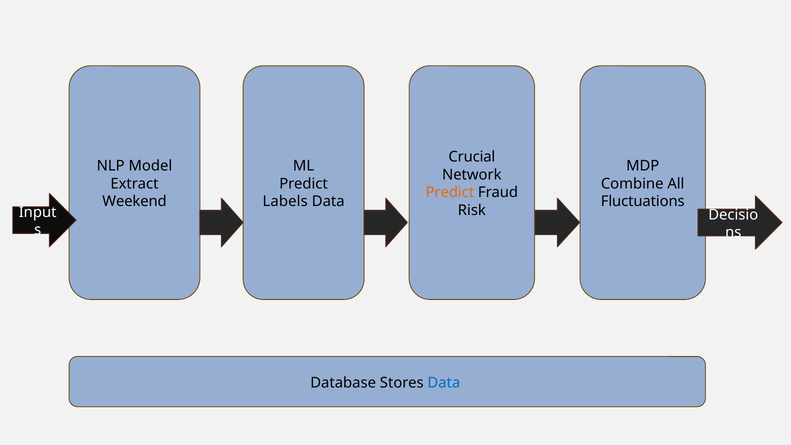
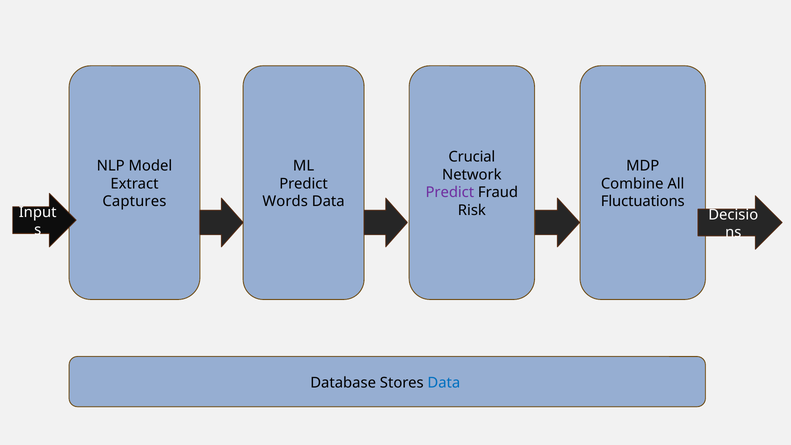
Predict at (450, 193) colour: orange -> purple
Weekend: Weekend -> Captures
Labels: Labels -> Words
